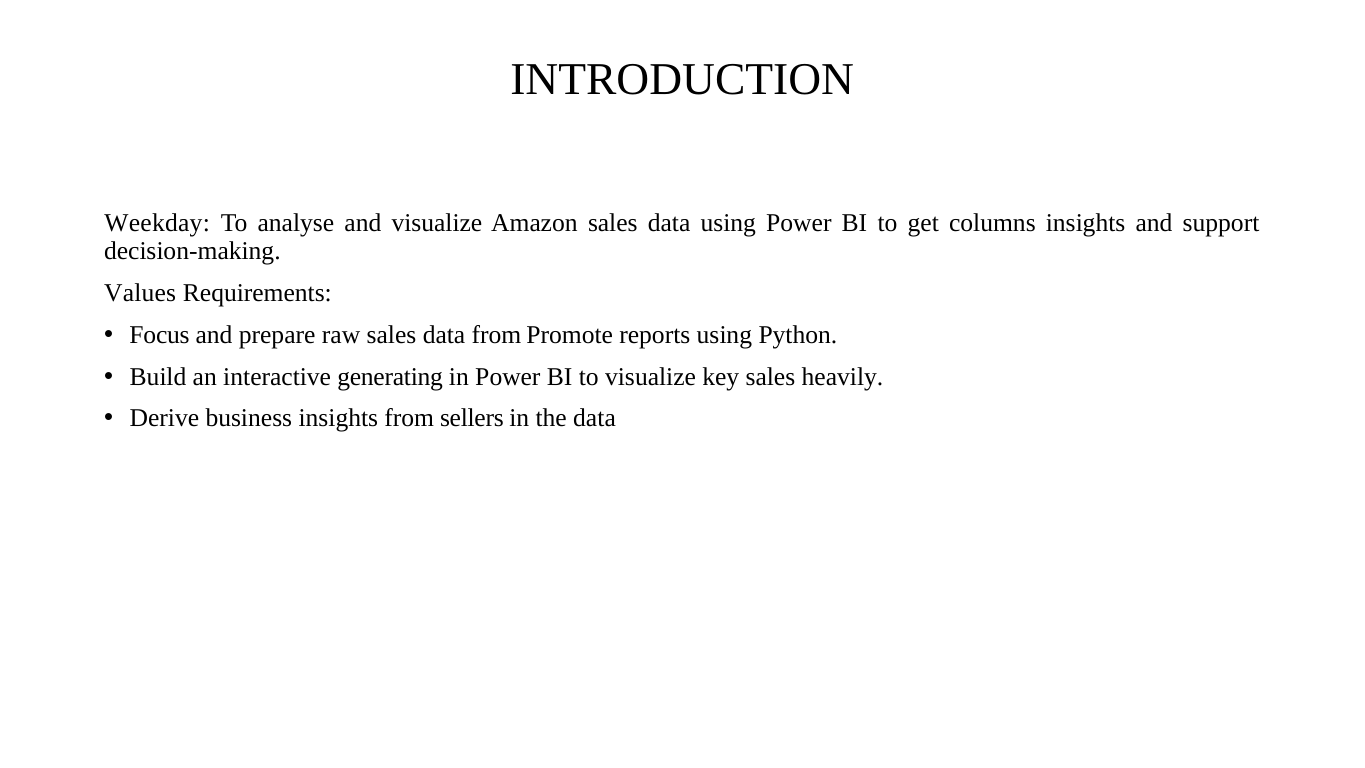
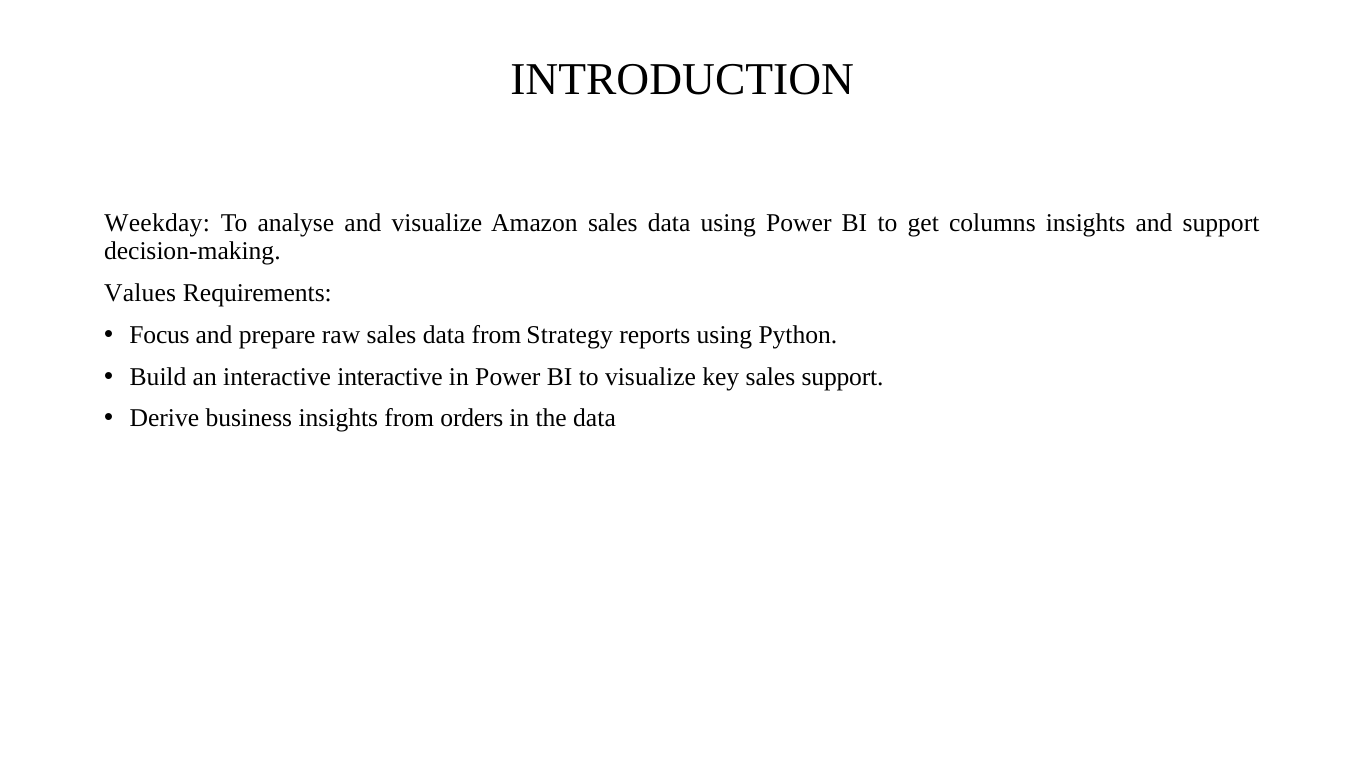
Promote: Promote -> Strategy
interactive generating: generating -> interactive
sales heavily: heavily -> support
sellers: sellers -> orders
